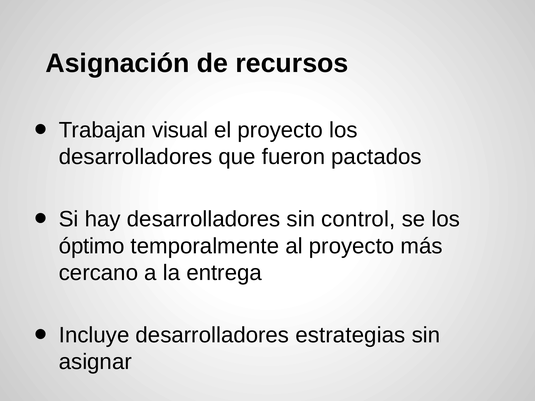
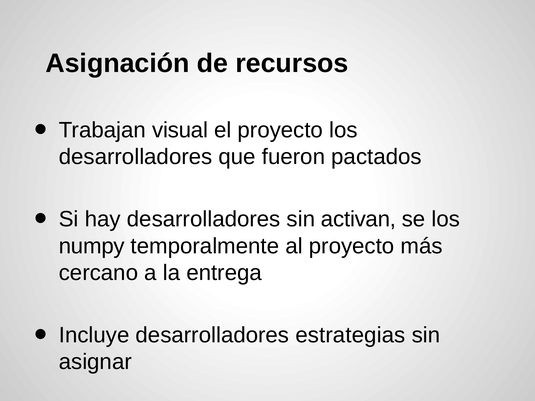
control: control -> activan
óptimo: óptimo -> numpy
